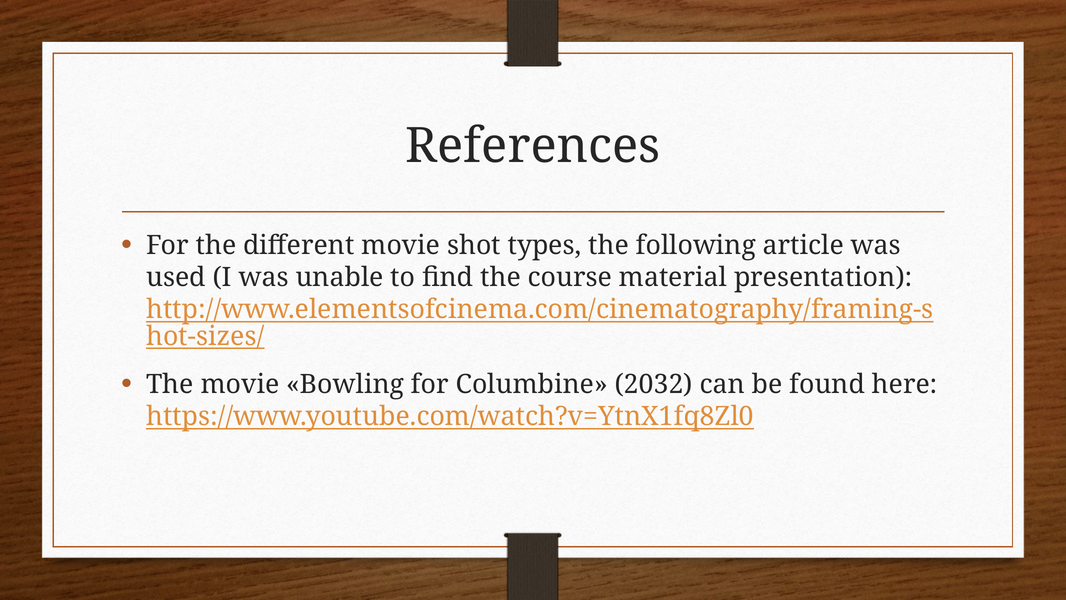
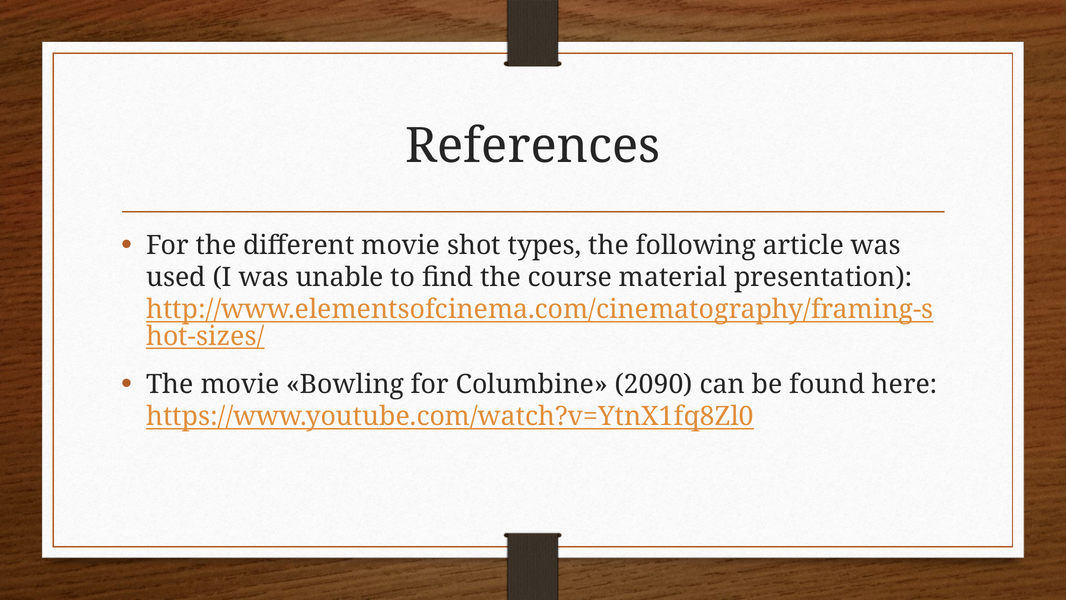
2032: 2032 -> 2090
